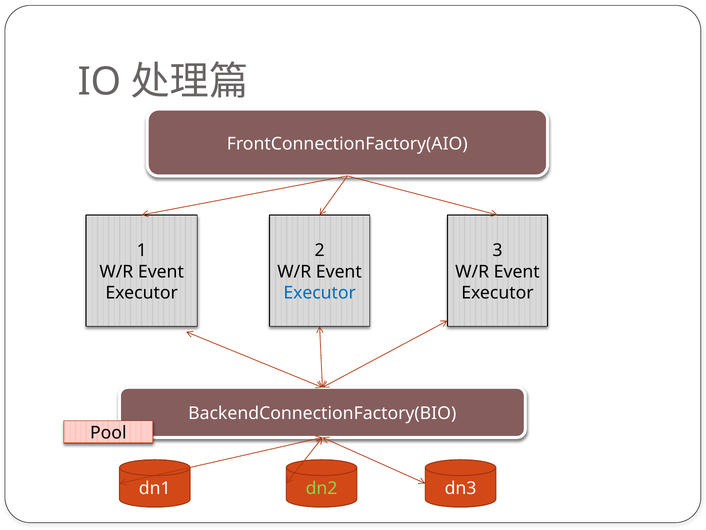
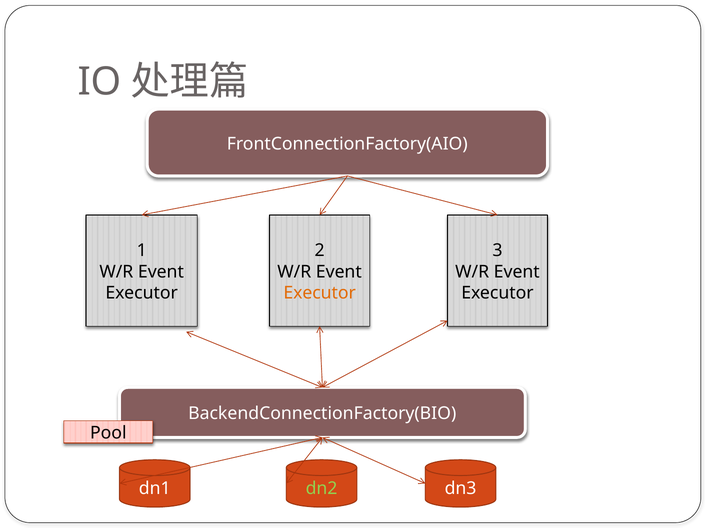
Executor at (320, 293) colour: blue -> orange
